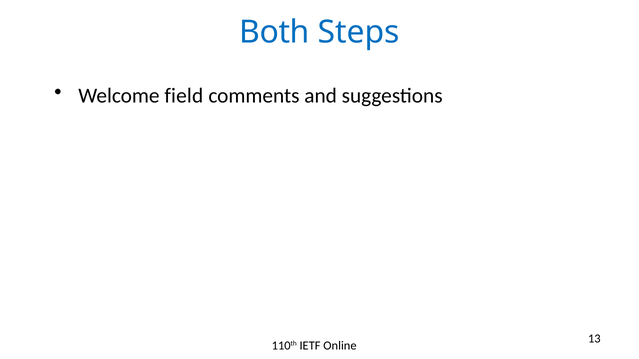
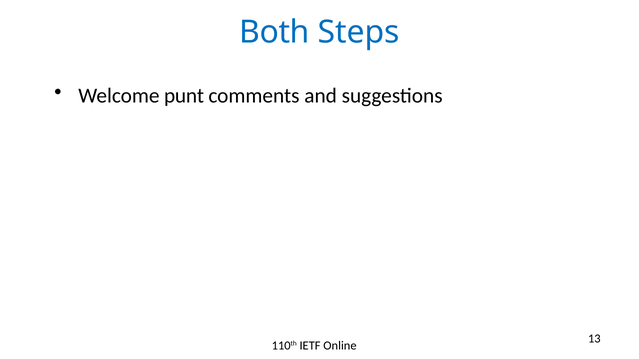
field: field -> punt
